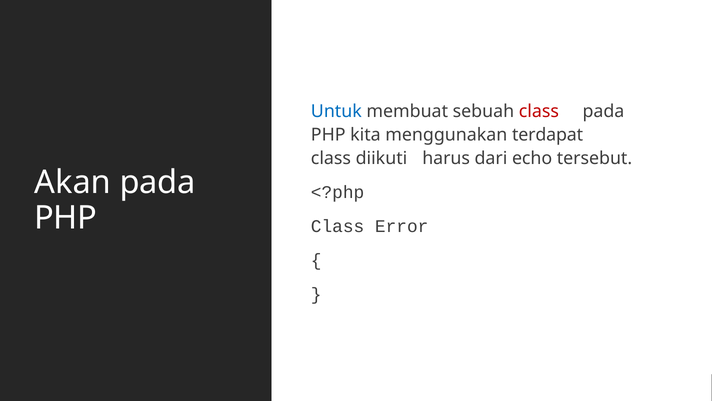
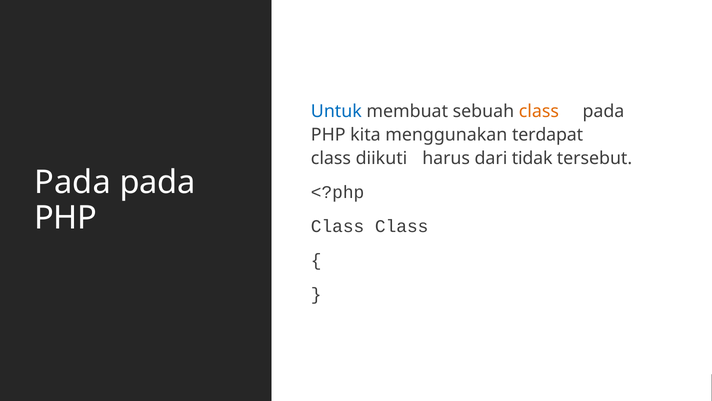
class at (539, 111) colour: red -> orange
echo: echo -> tidak
Akan at (73, 182): Akan -> Pada
Class Error: Error -> Class
